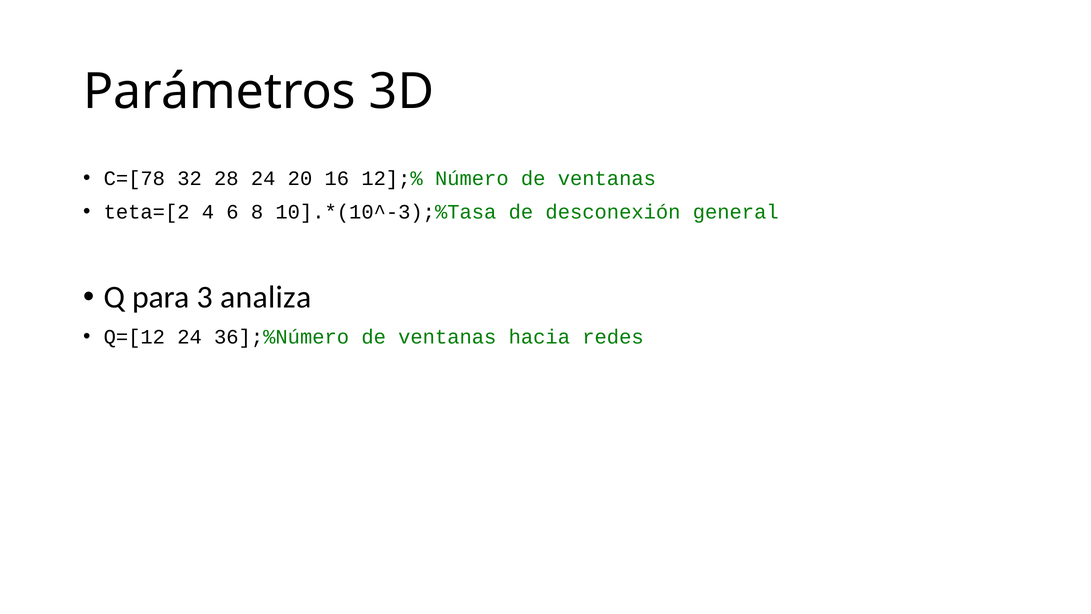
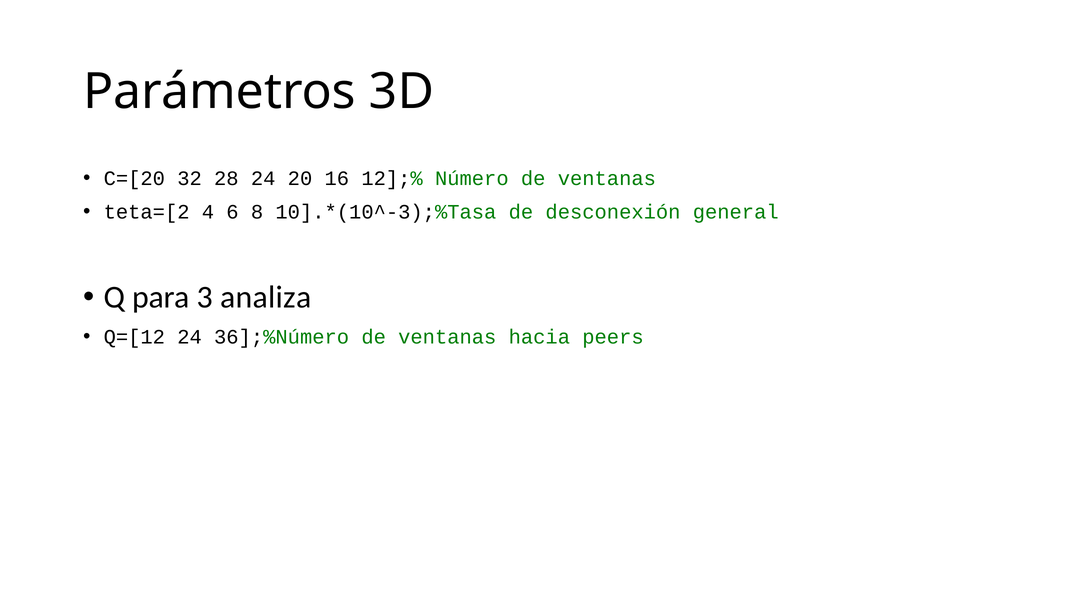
C=[78: C=[78 -> C=[20
redes: redes -> peers
